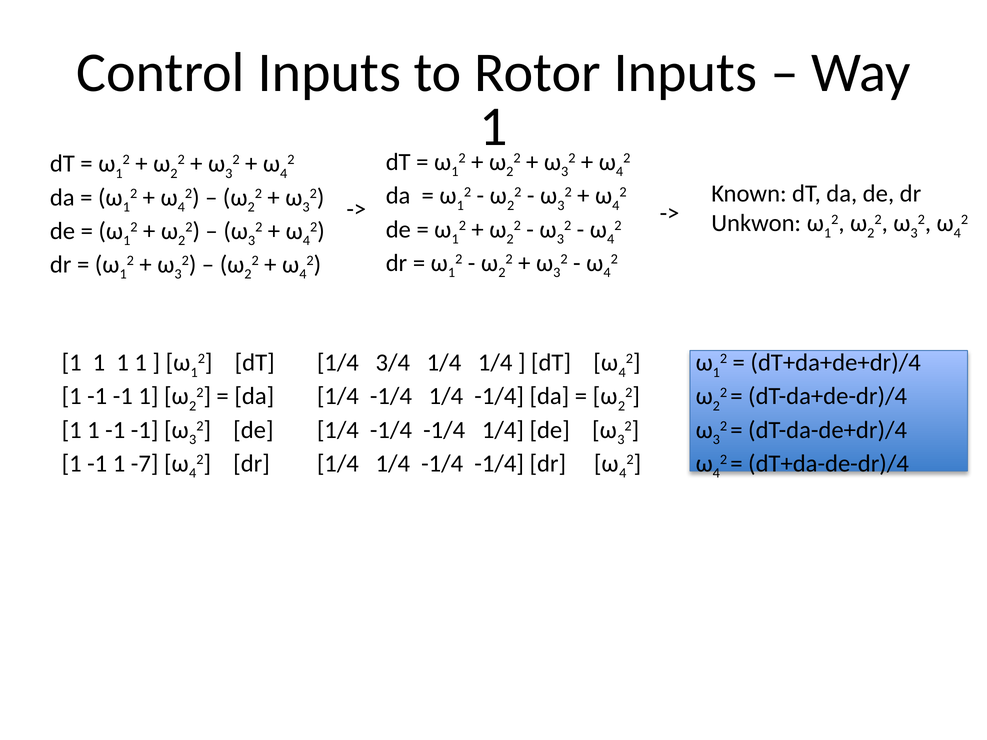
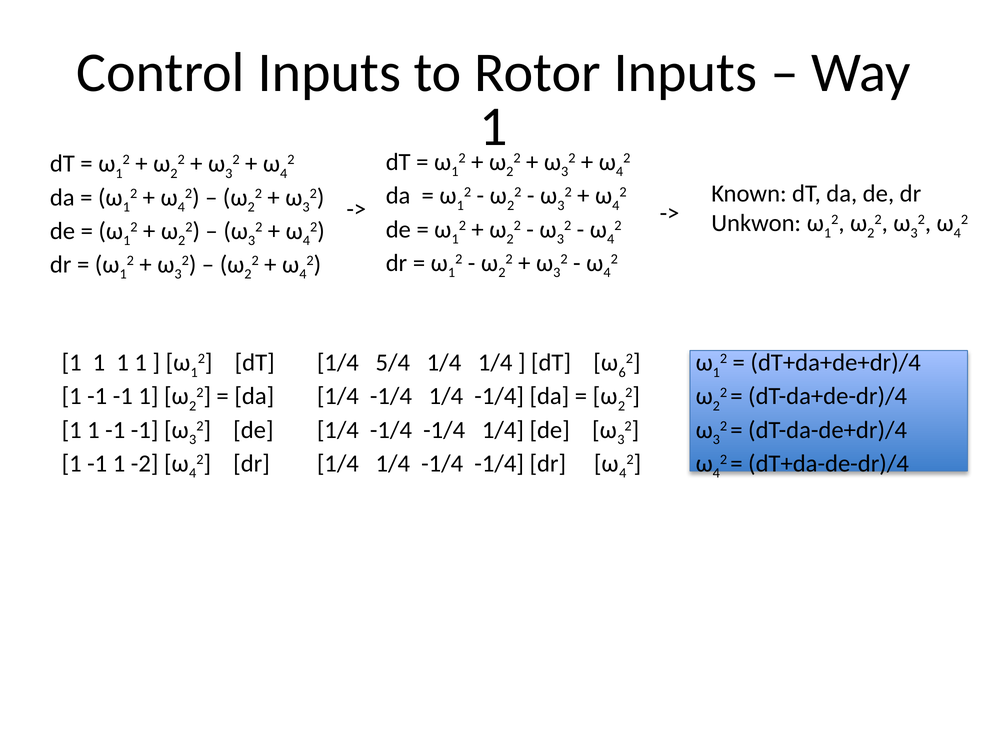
3/4: 3/4 -> 5/4
4 at (622, 372): 4 -> 6
-7: -7 -> -2
